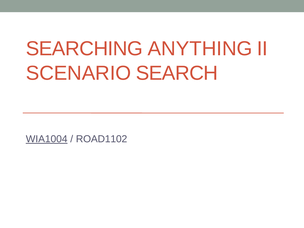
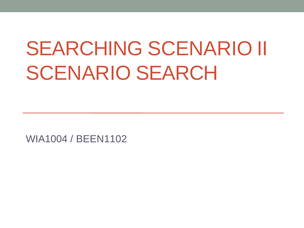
SEARCHING ANYTHING: ANYTHING -> SCENARIO
WIA1004 underline: present -> none
ROAD1102: ROAD1102 -> BEEN1102
